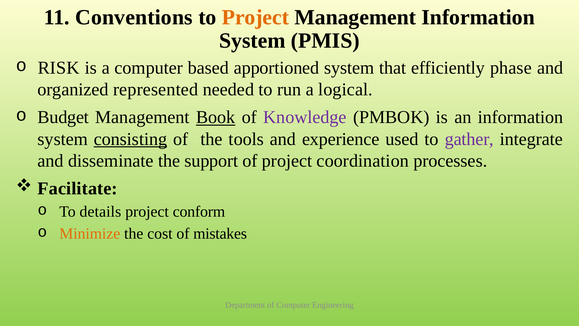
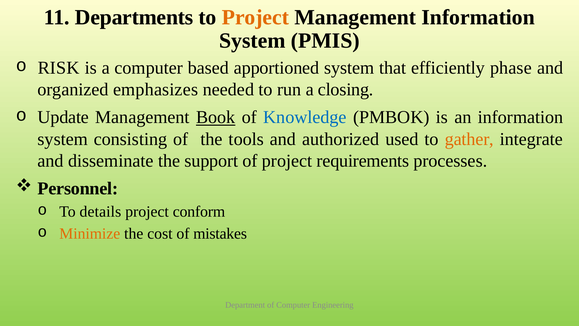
Conventions: Conventions -> Departments
represented: represented -> emphasizes
logical: logical -> closing
Budget: Budget -> Update
Knowledge colour: purple -> blue
consisting underline: present -> none
experience: experience -> authorized
gather colour: purple -> orange
coordination: coordination -> requirements
Facilitate: Facilitate -> Personnel
